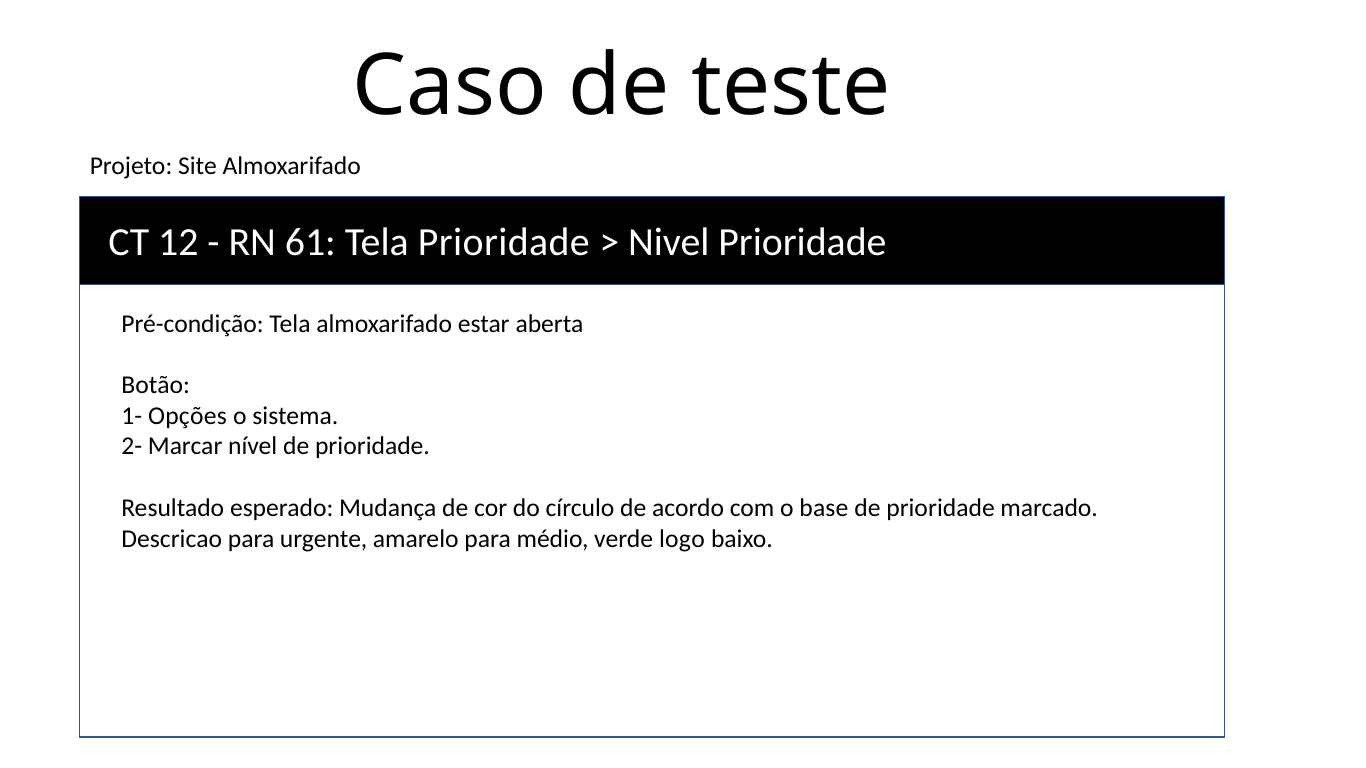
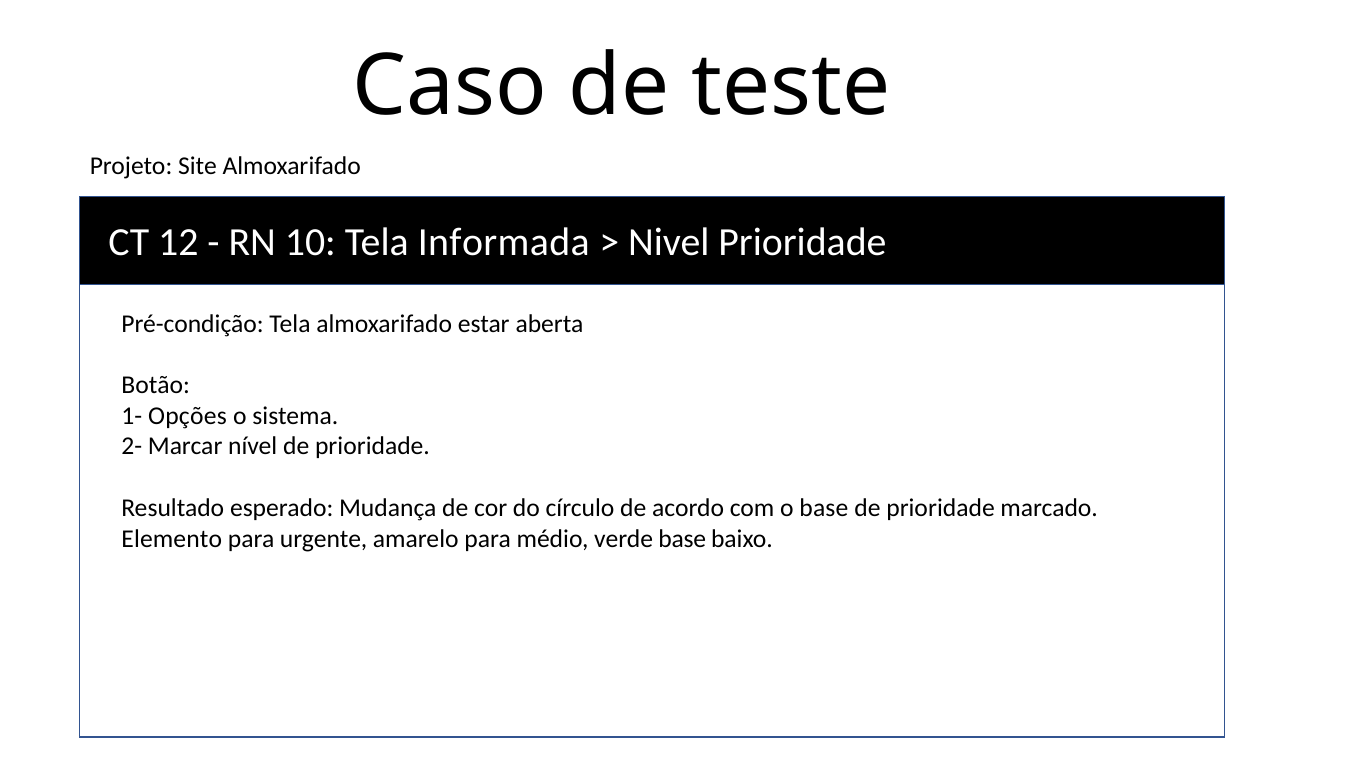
61: 61 -> 10
Tela Prioridade: Prioridade -> Informada
Descricao: Descricao -> Elemento
verde logo: logo -> base
